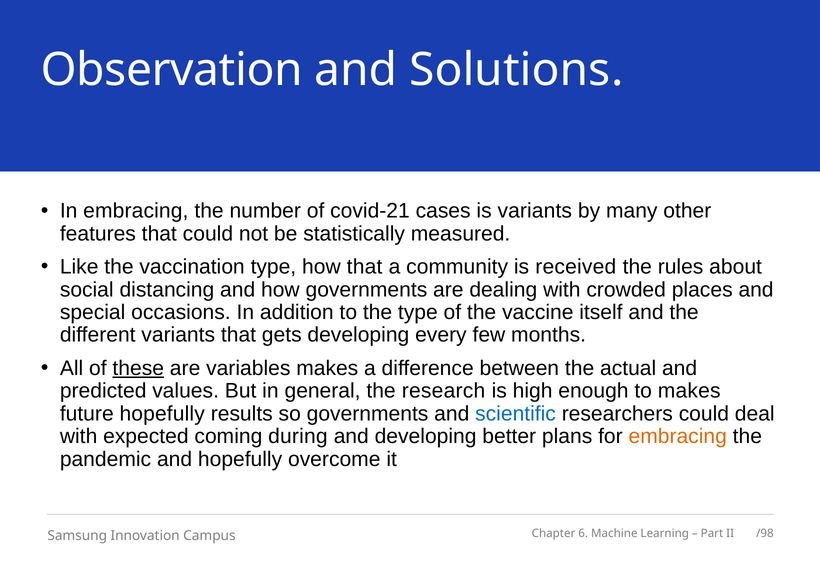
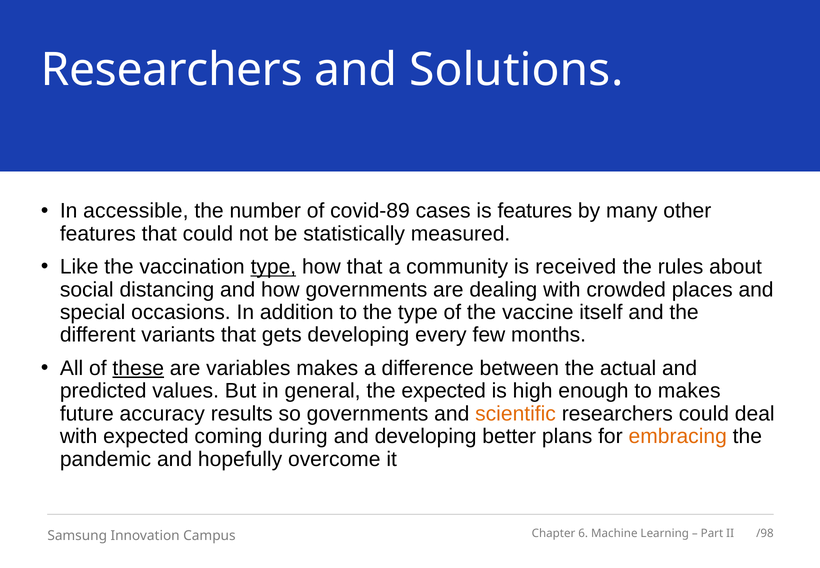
Observation at (172, 70): Observation -> Researchers
In embracing: embracing -> accessible
covid-21: covid-21 -> covid-89
is variants: variants -> features
type at (273, 267) underline: none -> present
the research: research -> expected
future hopefully: hopefully -> accuracy
scientific colour: blue -> orange
